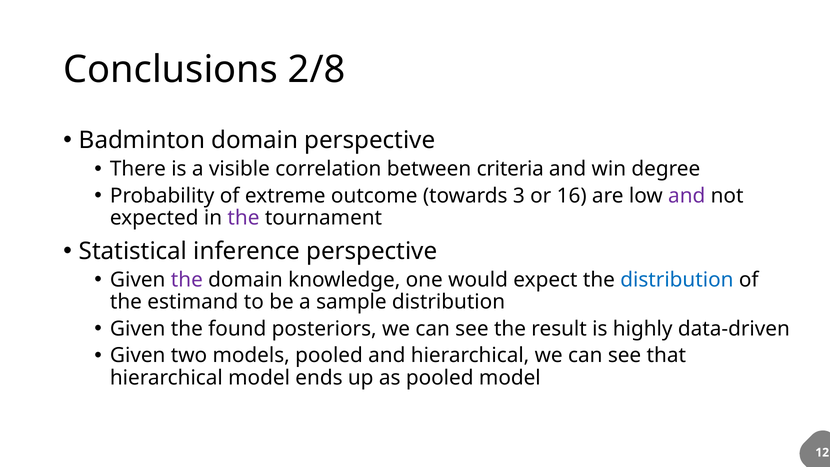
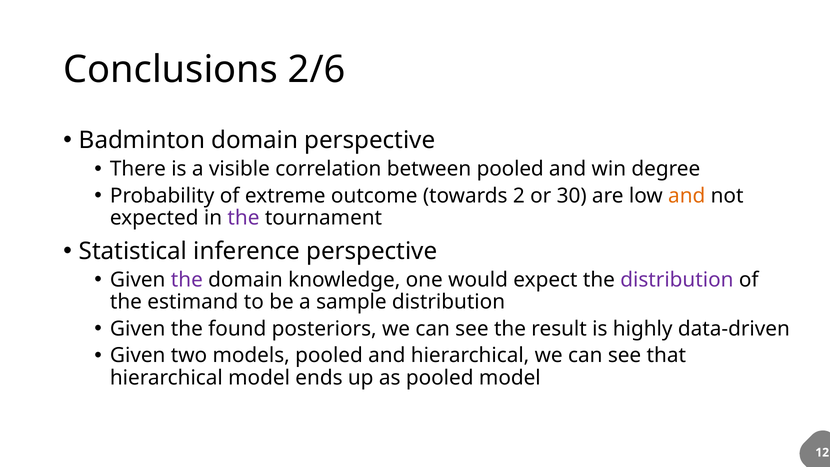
2/8: 2/8 -> 2/6
between criteria: criteria -> pooled
3: 3 -> 2
16: 16 -> 30
and at (687, 196) colour: purple -> orange
distribution at (677, 280) colour: blue -> purple
